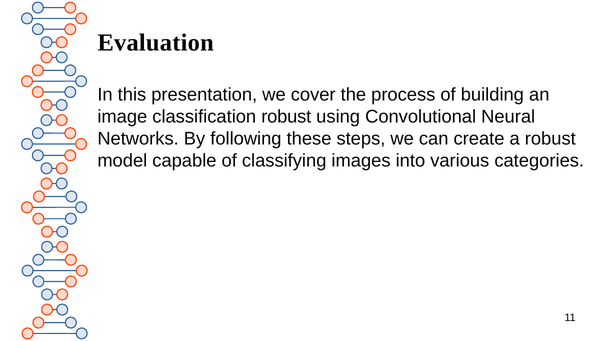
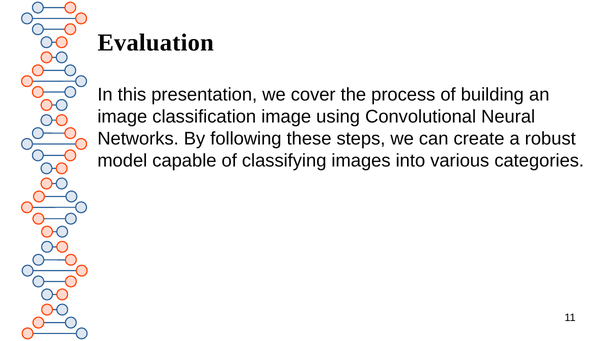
classification robust: robust -> image
